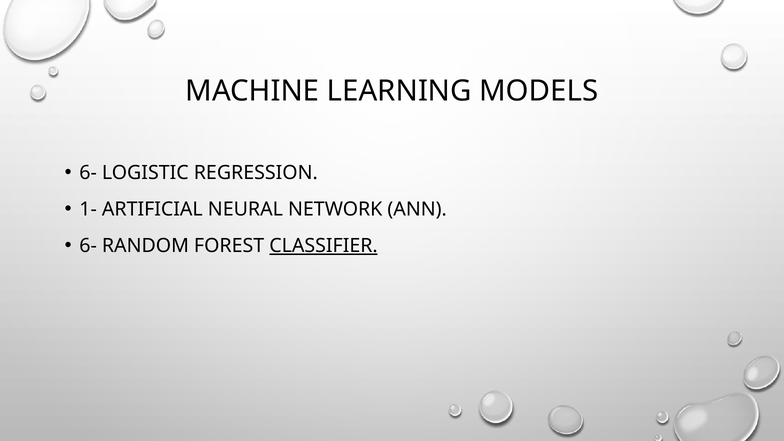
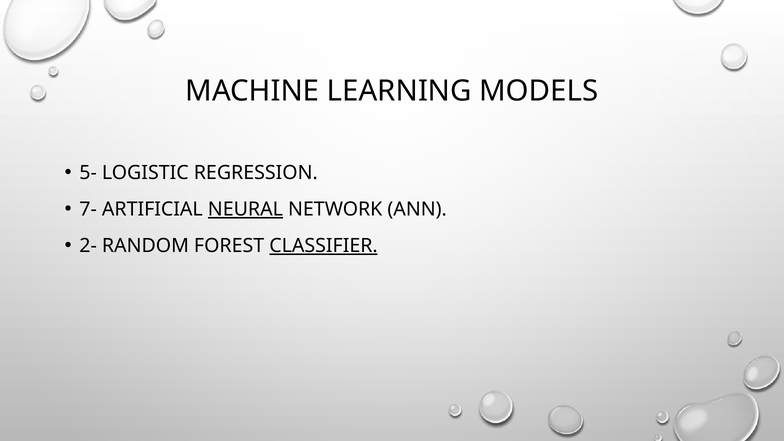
6- at (88, 173): 6- -> 5-
1-: 1- -> 7-
NEURAL underline: none -> present
6- at (88, 246): 6- -> 2-
